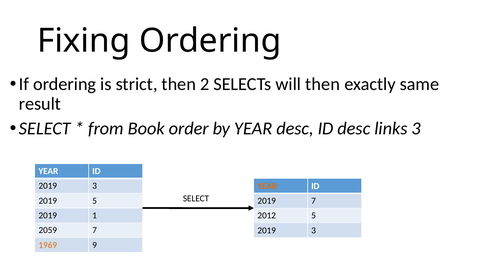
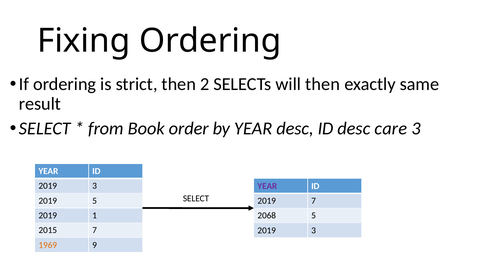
links: links -> care
YEAR at (267, 186) colour: orange -> purple
2012: 2012 -> 2068
2059: 2059 -> 2015
